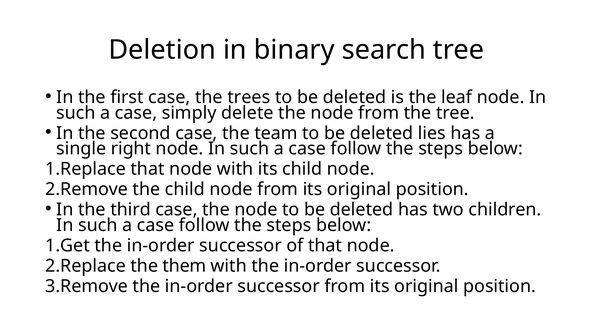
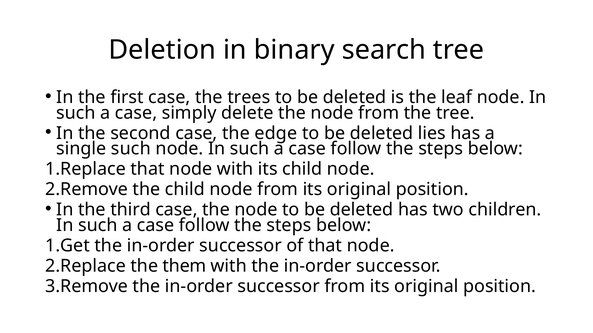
team: team -> edge
single right: right -> such
